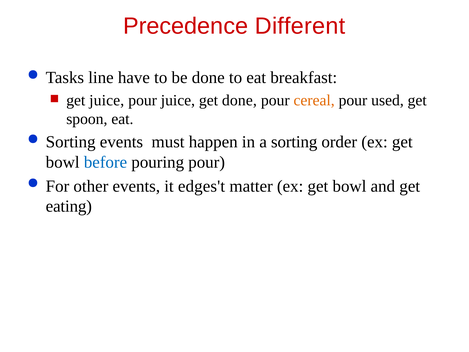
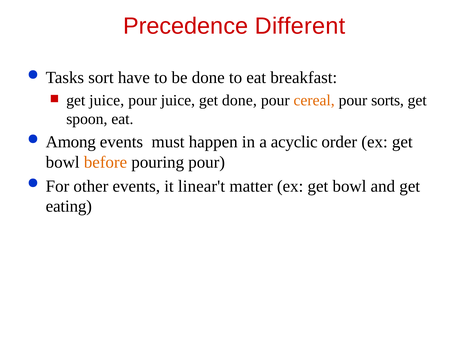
line: line -> sort
used: used -> sorts
Sorting at (71, 142): Sorting -> Among
a sorting: sorting -> acyclic
before colour: blue -> orange
edges't: edges't -> linear't
